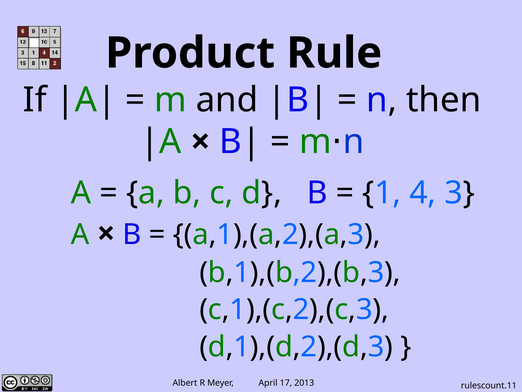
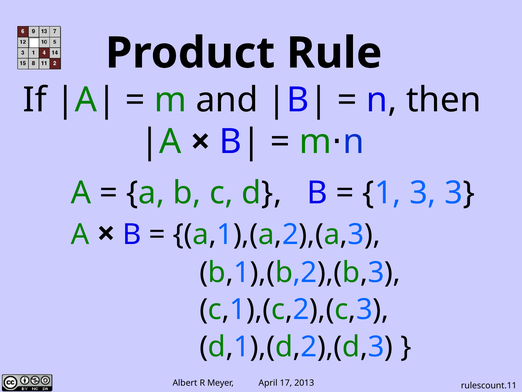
1 4: 4 -> 3
